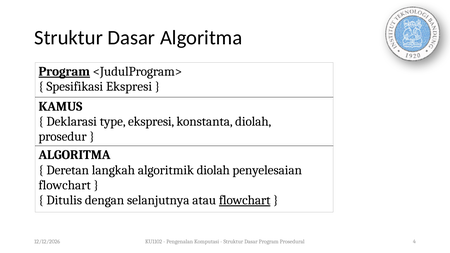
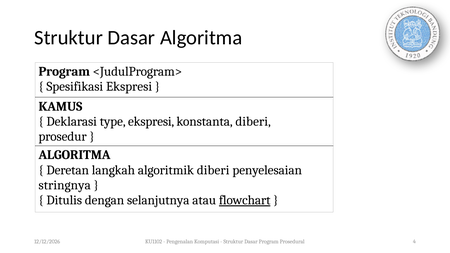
Program at (64, 72) underline: present -> none
konstanta diolah: diolah -> diberi
algoritmik diolah: diolah -> diberi
flowchart at (65, 185): flowchart -> stringnya
